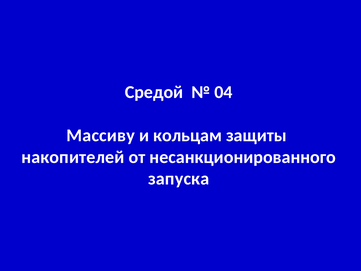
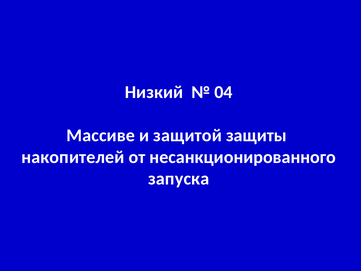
Средой: Средой -> Низкий
Массиву: Массиву -> Массиве
кольцам: кольцам -> защитой
